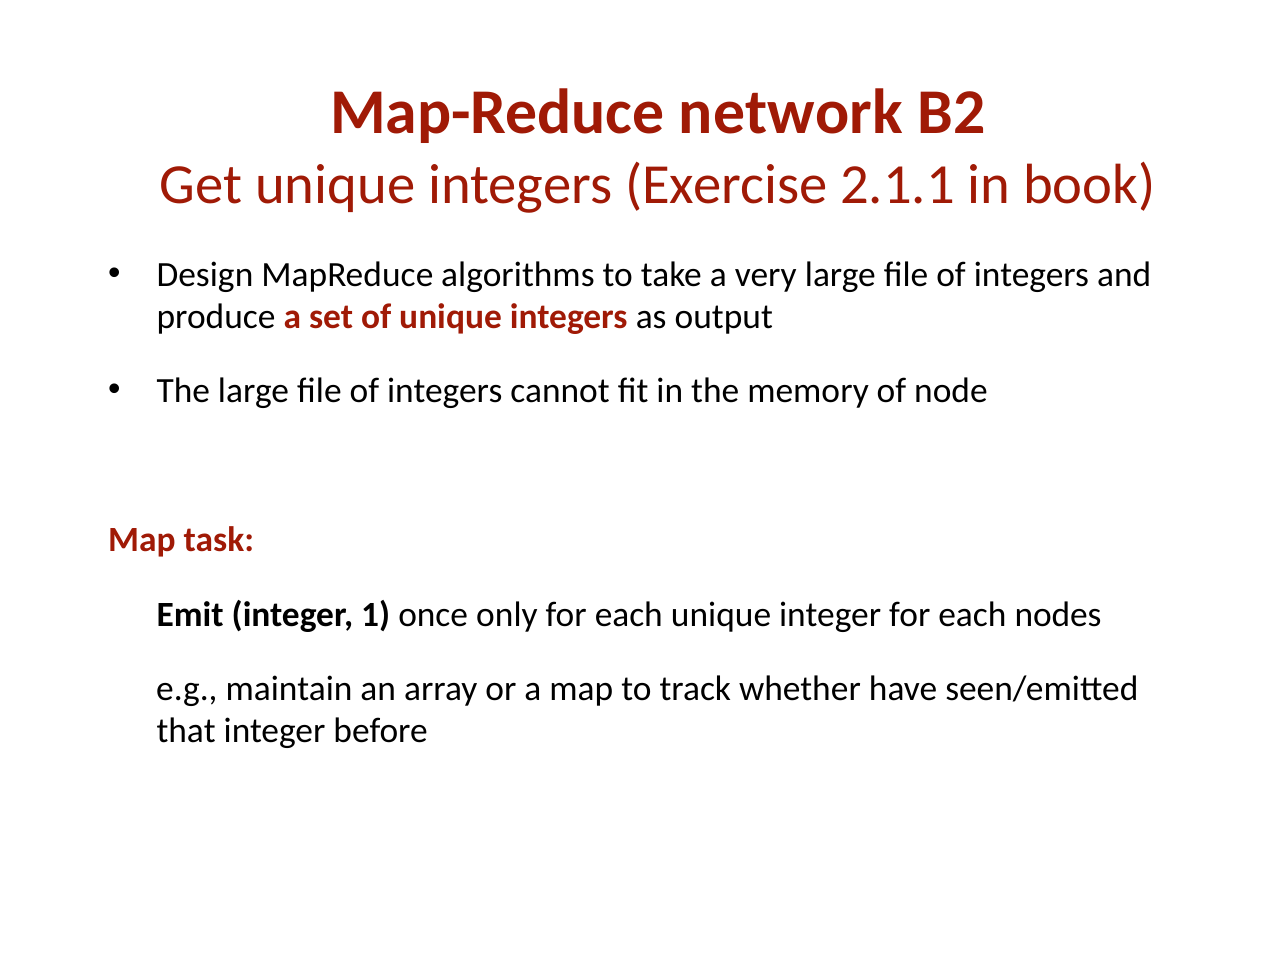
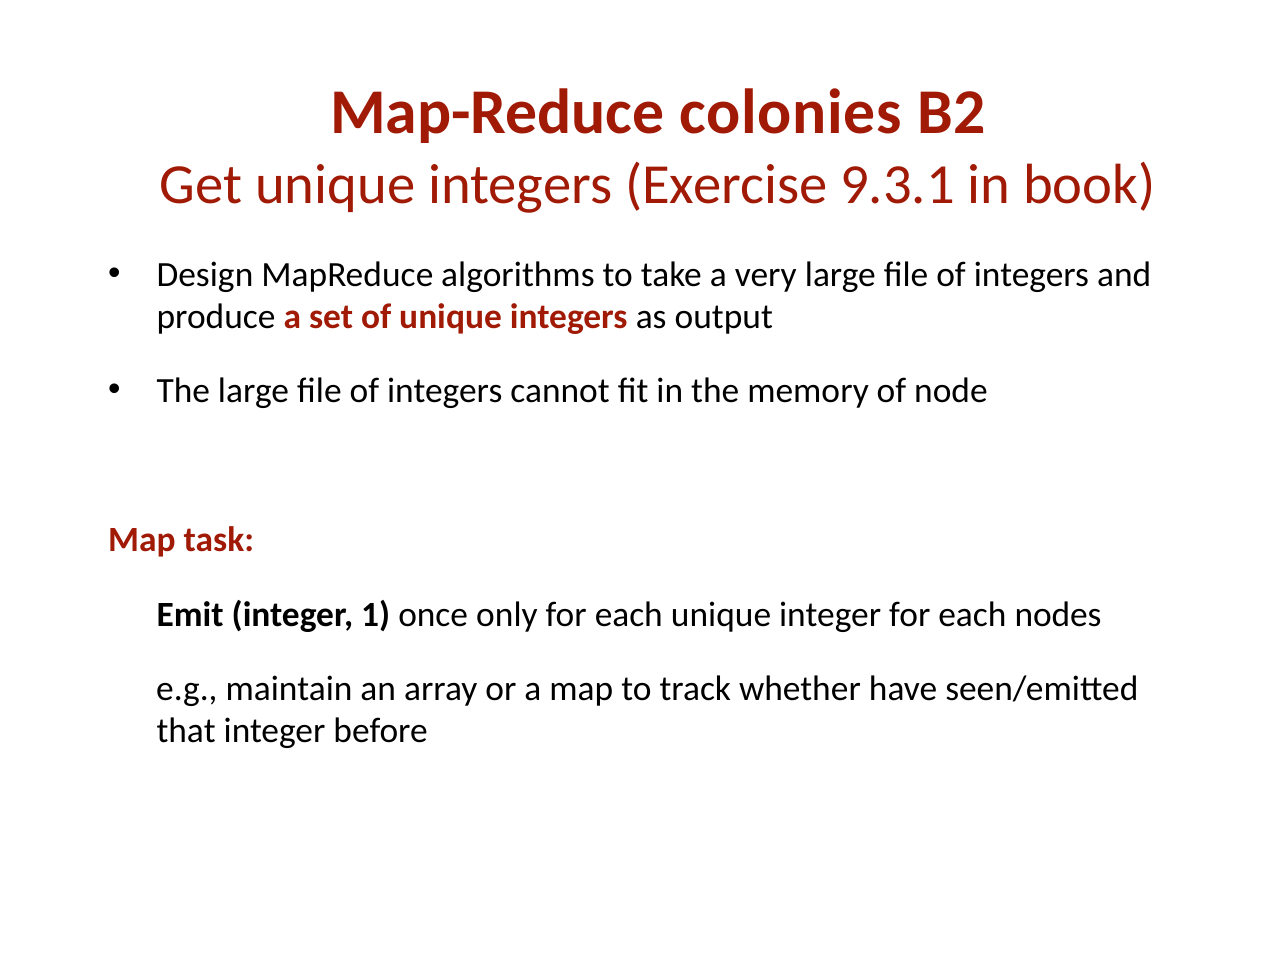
network: network -> colonies
2.1.1: 2.1.1 -> 9.3.1
